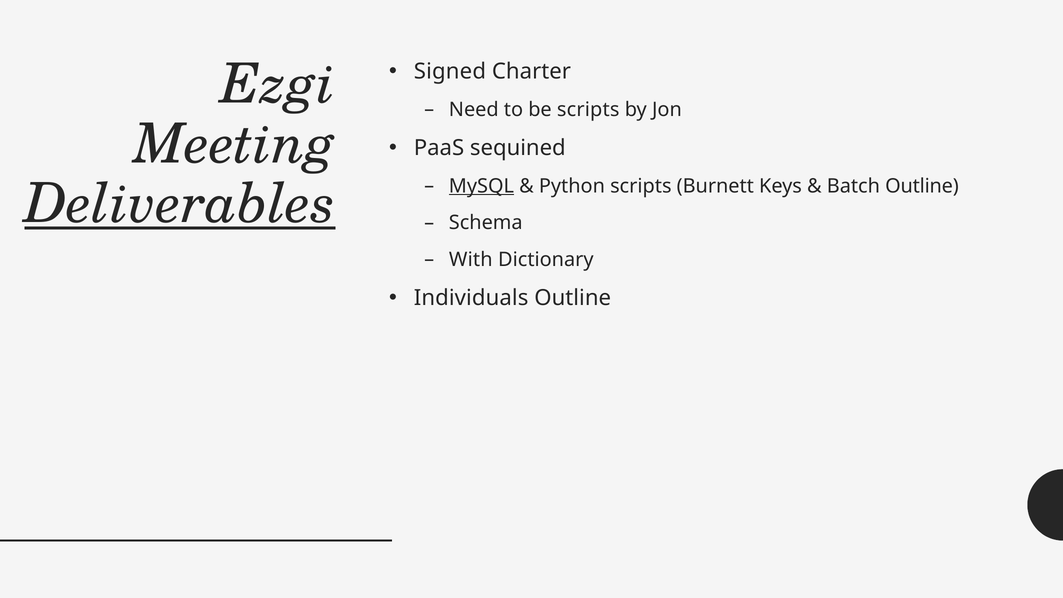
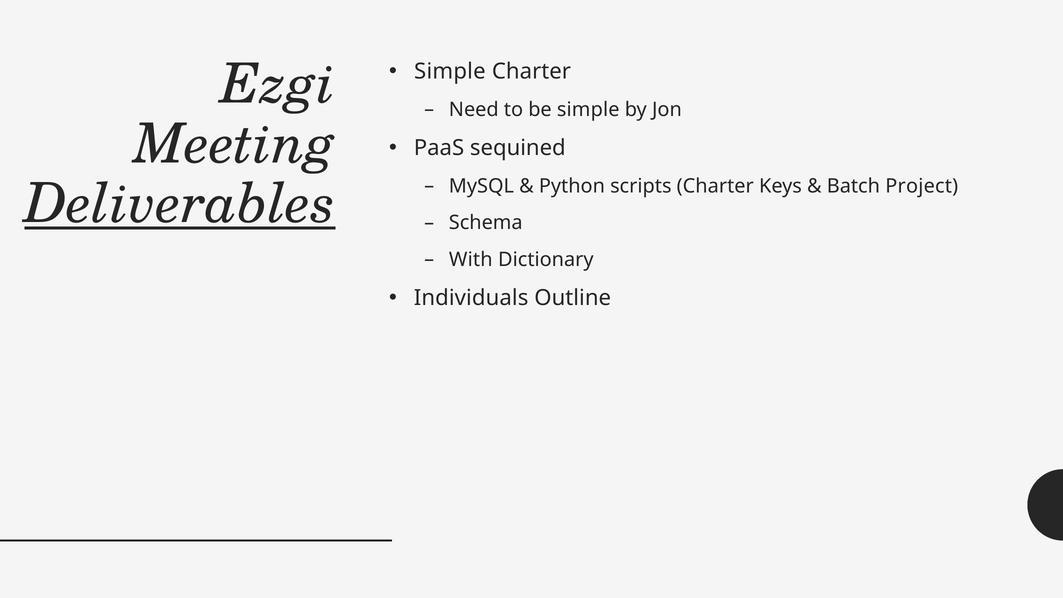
Signed at (450, 72): Signed -> Simple
be scripts: scripts -> simple
MySQL underline: present -> none
scripts Burnett: Burnett -> Charter
Batch Outline: Outline -> Project
